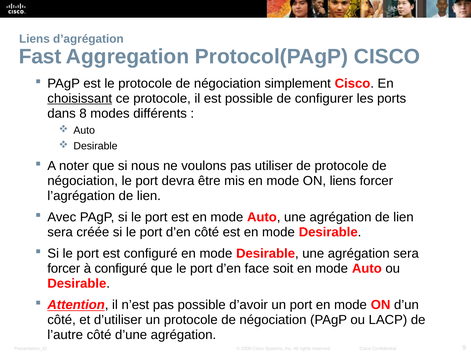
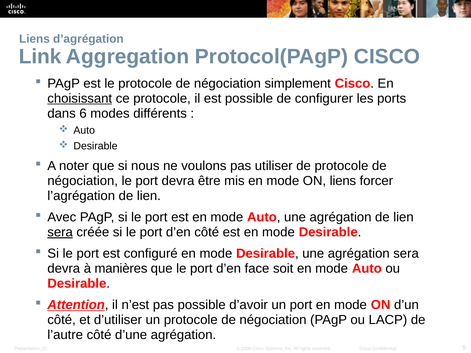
Fast: Fast -> Link
8: 8 -> 6
sera at (60, 232) underline: none -> present
forcer at (64, 269): forcer -> devra
à configuré: configuré -> manières
